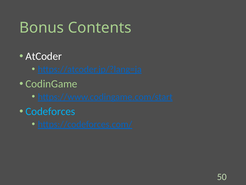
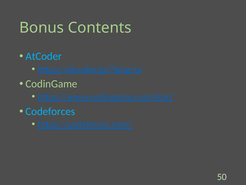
AtCoder colour: white -> light blue
